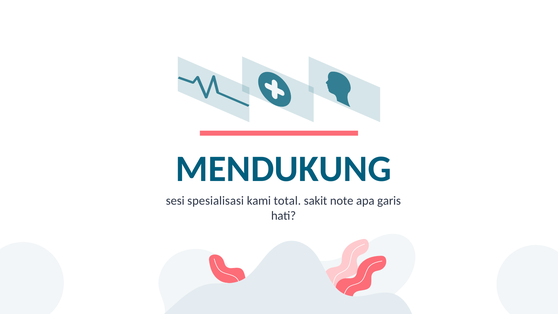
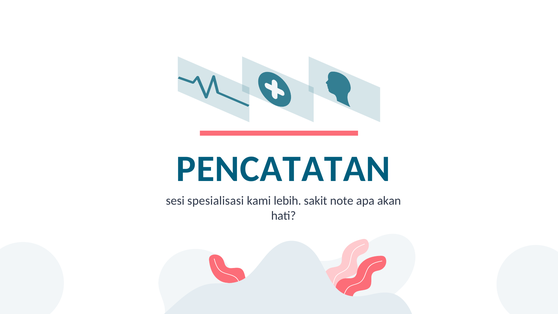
MENDUKUNG: MENDUKUNG -> PENCATATAN
total: total -> lebih
garis: garis -> akan
